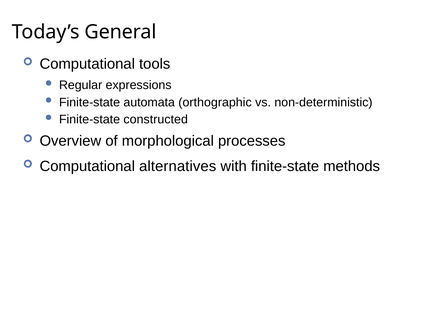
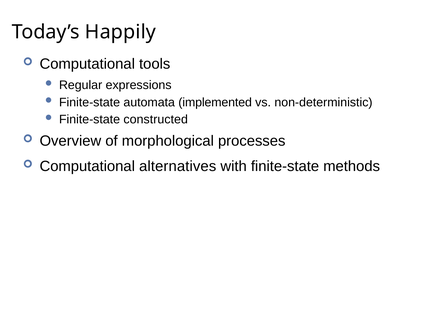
General: General -> Happily
orthographic: orthographic -> implemented
